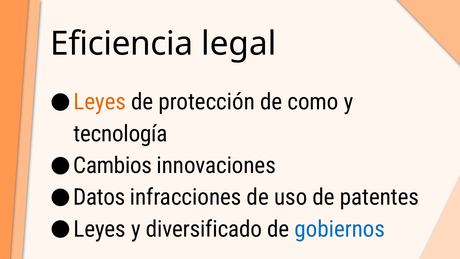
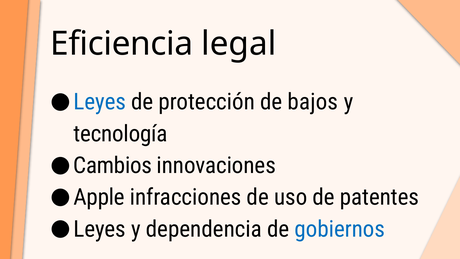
Leyes at (100, 102) colour: orange -> blue
como: como -> bajos
Datos: Datos -> Apple
diversificado: diversificado -> dependencia
